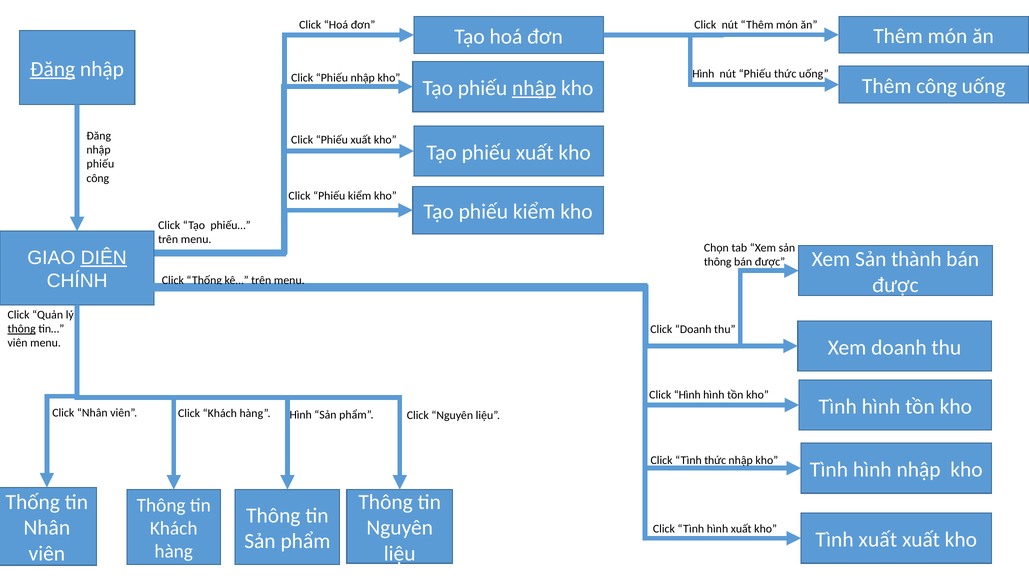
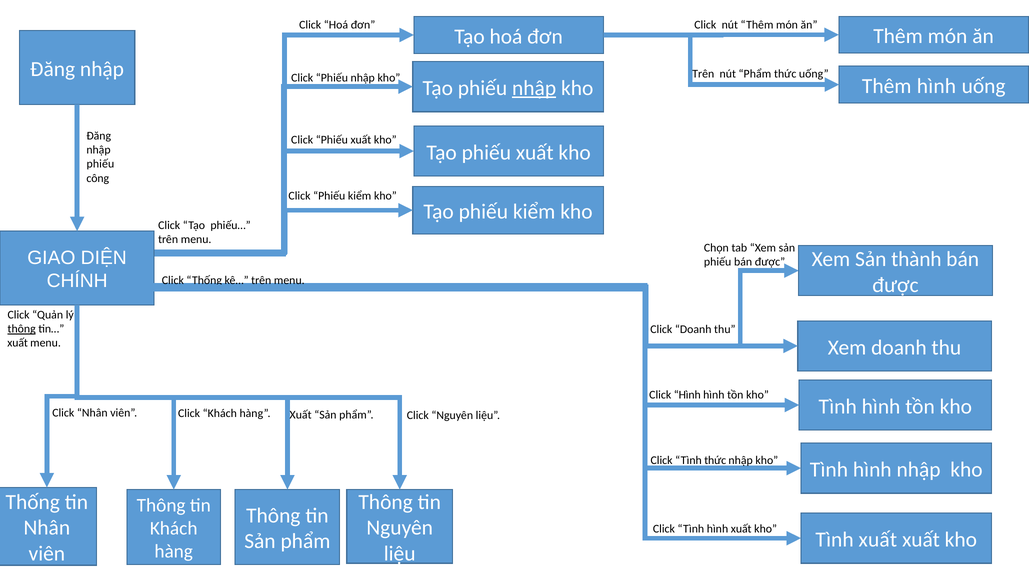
Đăng at (53, 69) underline: present -> none
Hình at (703, 74): Hình -> Trên
nút Phiếu: Phiếu -> Phẩm
Thêm công: công -> hình
DIỆN underline: present -> none
thông at (718, 262): thông -> phiếu
viên at (18, 343): viên -> xuất
Hình at (301, 415): Hình -> Xuất
